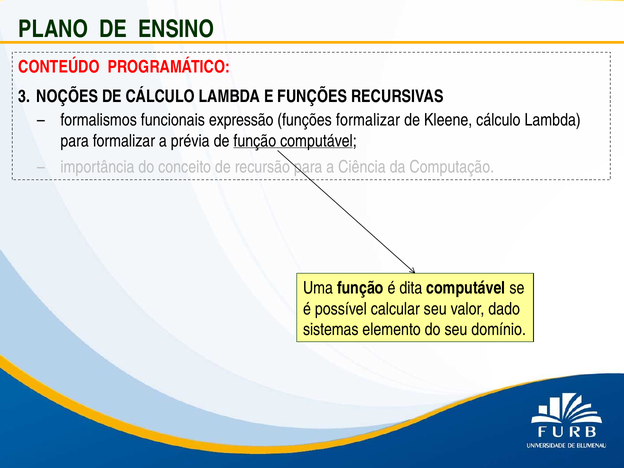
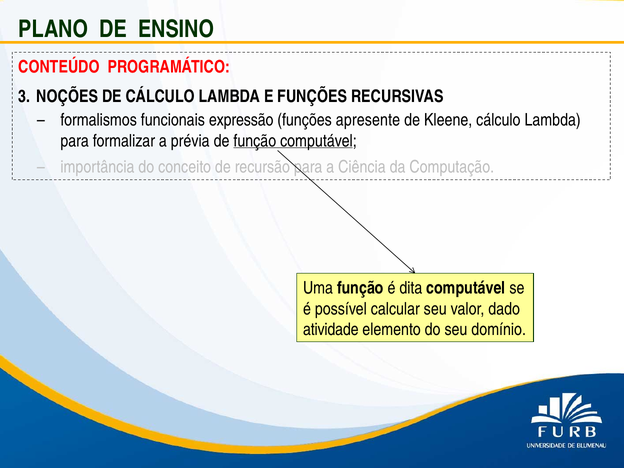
funções formalizar: formalizar -> apresente
sistemas: sistemas -> atividade
